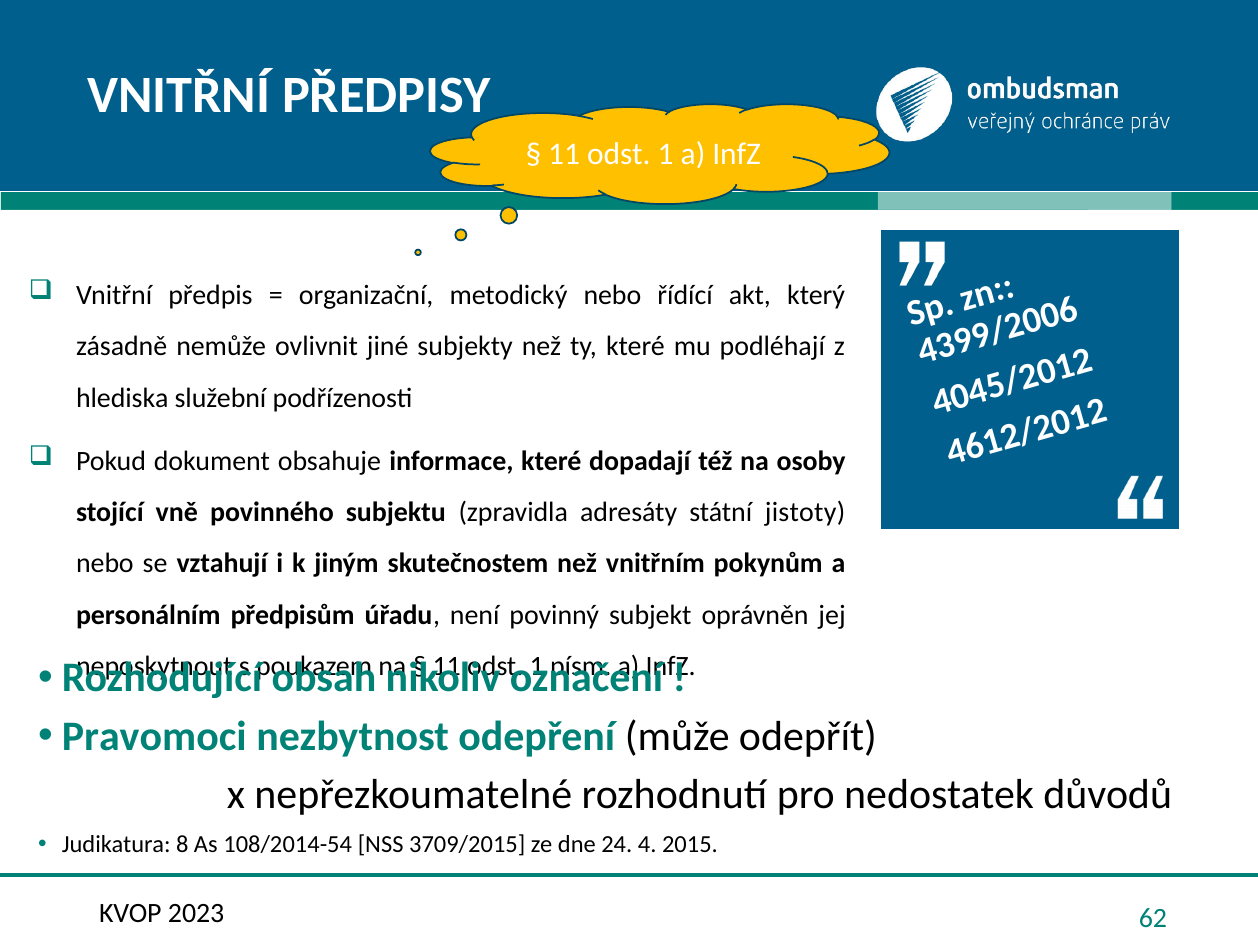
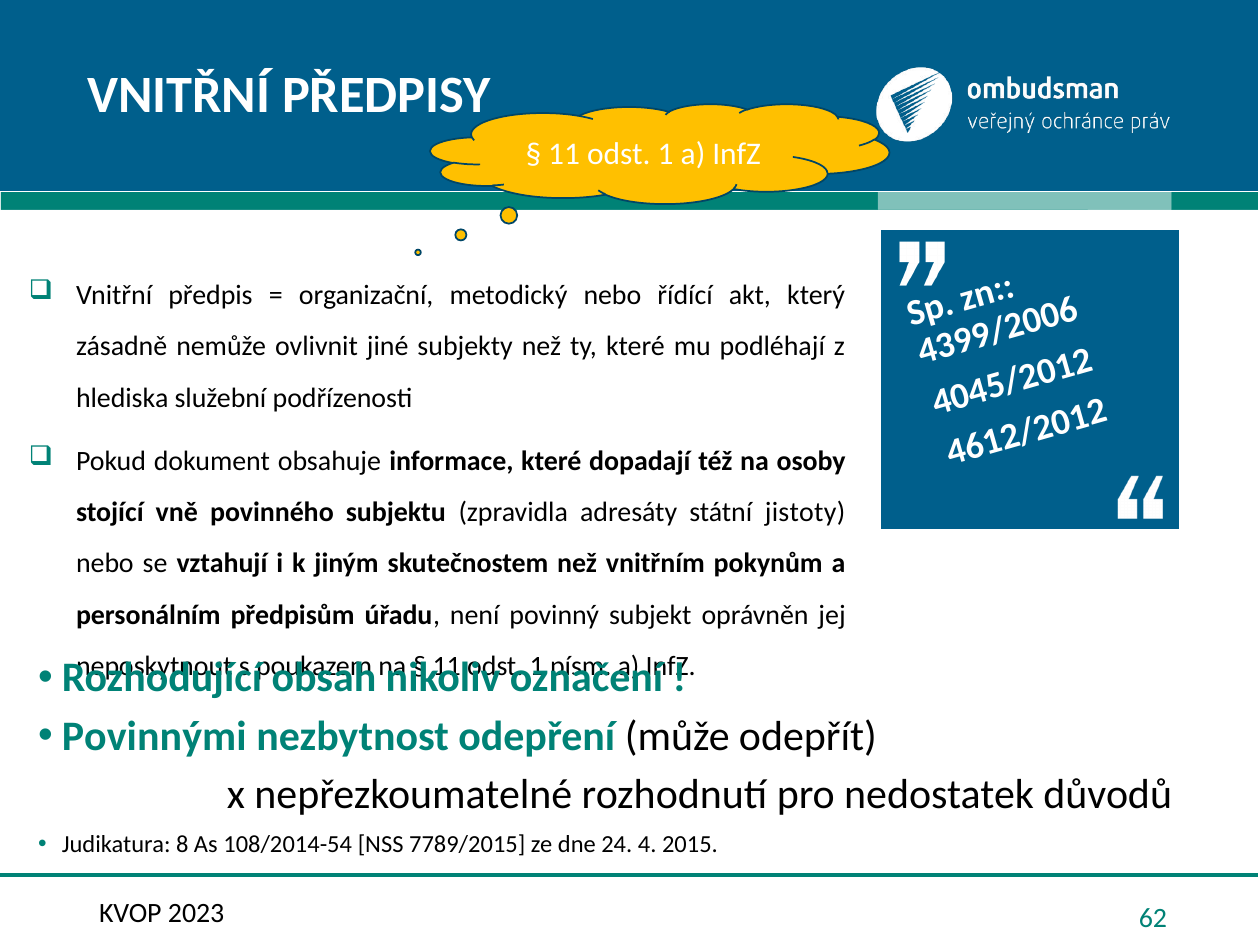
Pravomoci: Pravomoci -> Povinnými
3709/2015: 3709/2015 -> 7789/2015
